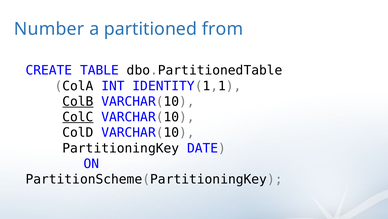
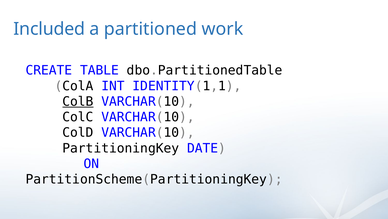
Number: Number -> Included
from: from -> work
ColC underline: present -> none
